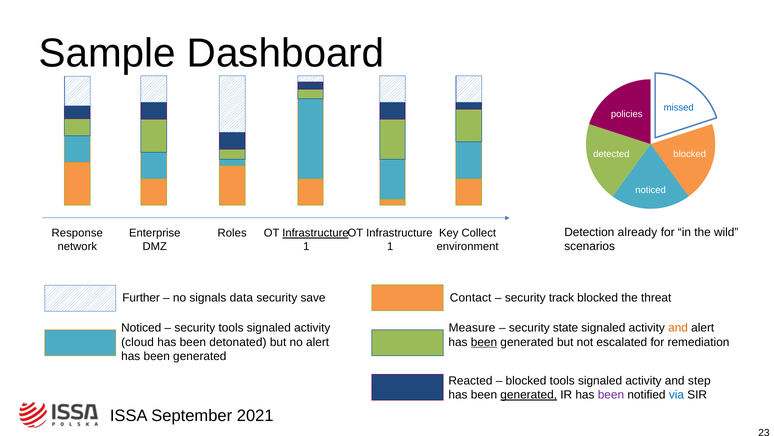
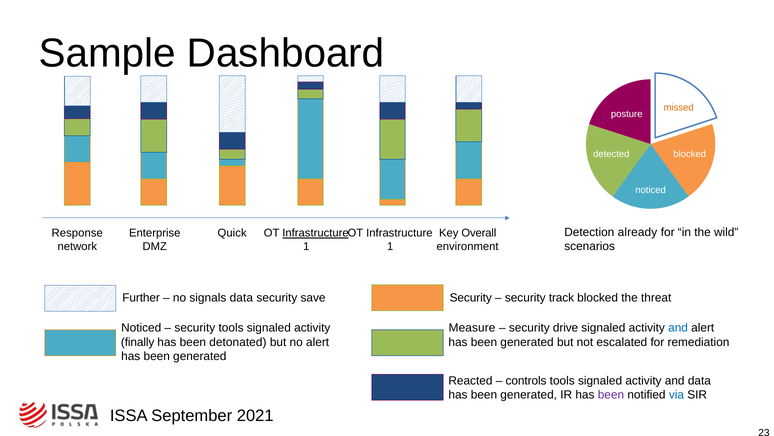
missed colour: blue -> orange
policies: policies -> posture
Roles: Roles -> Quick
Collect: Collect -> Overall
Contact at (471, 297): Contact -> Security
state: state -> drive
and at (678, 327) colour: orange -> blue
cloud: cloud -> finally
been at (484, 342) underline: present -> none
blocked at (526, 380): blocked -> controls
and step: step -> data
generated at (529, 394) underline: present -> none
